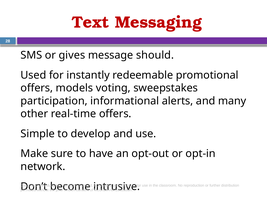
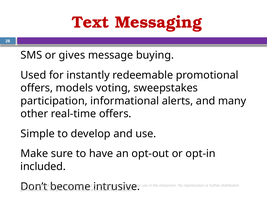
should: should -> buying
network: network -> included
